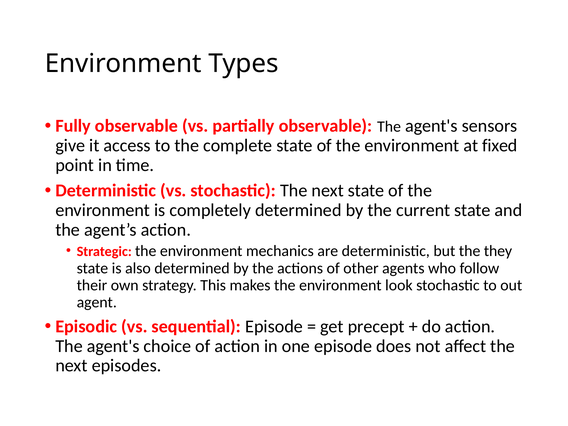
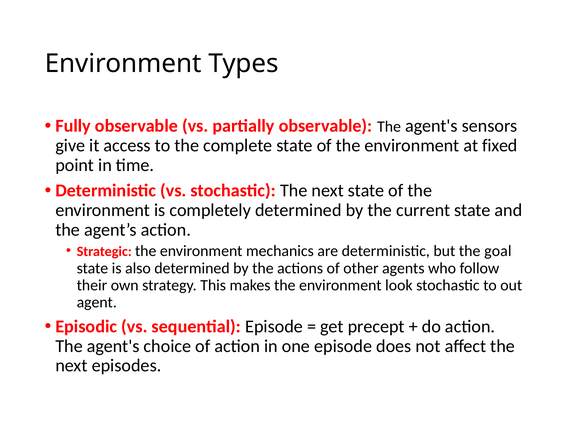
they: they -> goal
